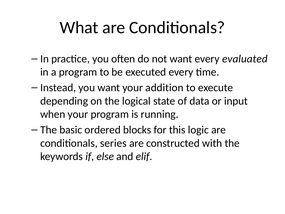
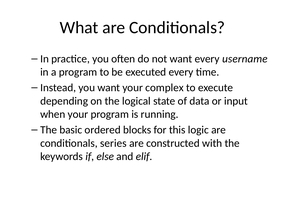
evaluated: evaluated -> username
addition: addition -> complex
